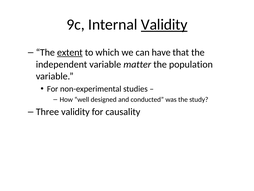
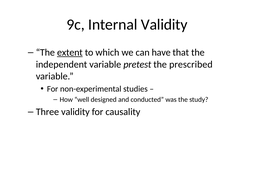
Validity at (164, 25) underline: present -> none
matter: matter -> pretest
population: population -> prescribed
